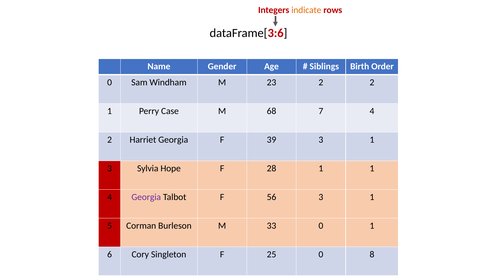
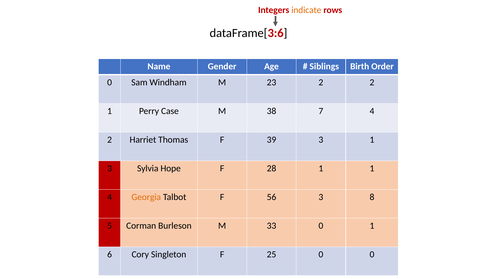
68: 68 -> 38
Harriet Georgia: Georgia -> Thomas
Georgia at (146, 198) colour: purple -> orange
56 3 1: 1 -> 8
0 8: 8 -> 0
